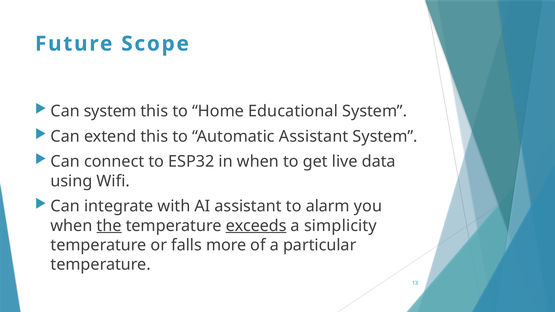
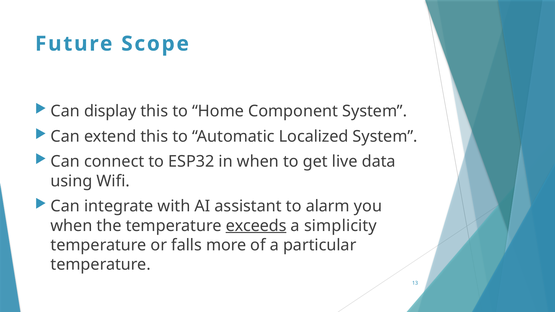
Can system: system -> display
Educational: Educational -> Component
Automatic Assistant: Assistant -> Localized
the underline: present -> none
